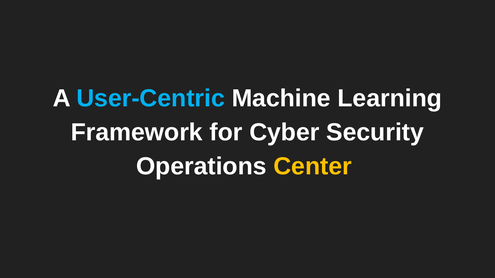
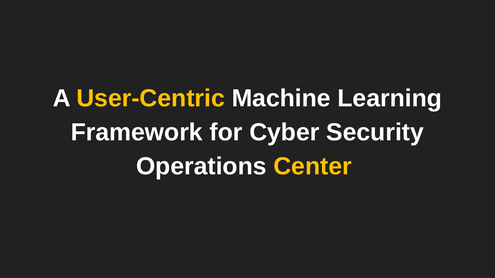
User-Centric colour: light blue -> yellow
